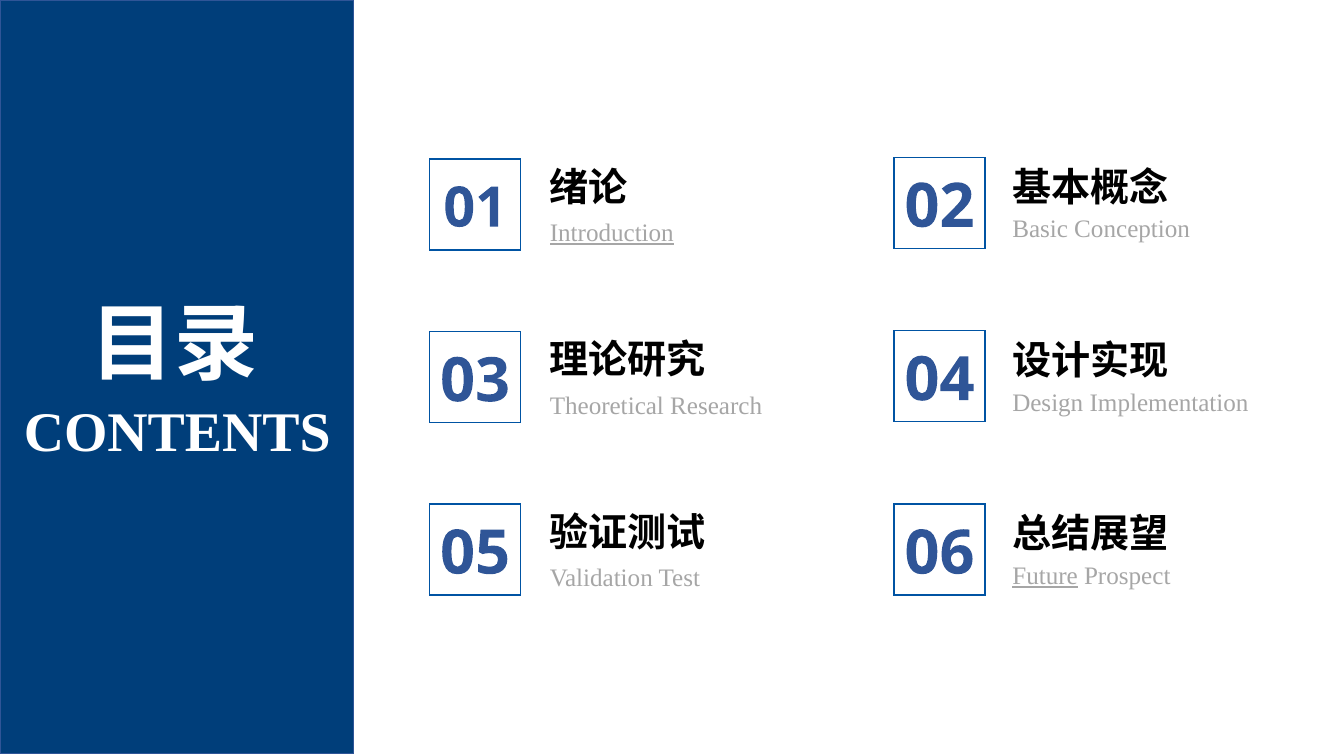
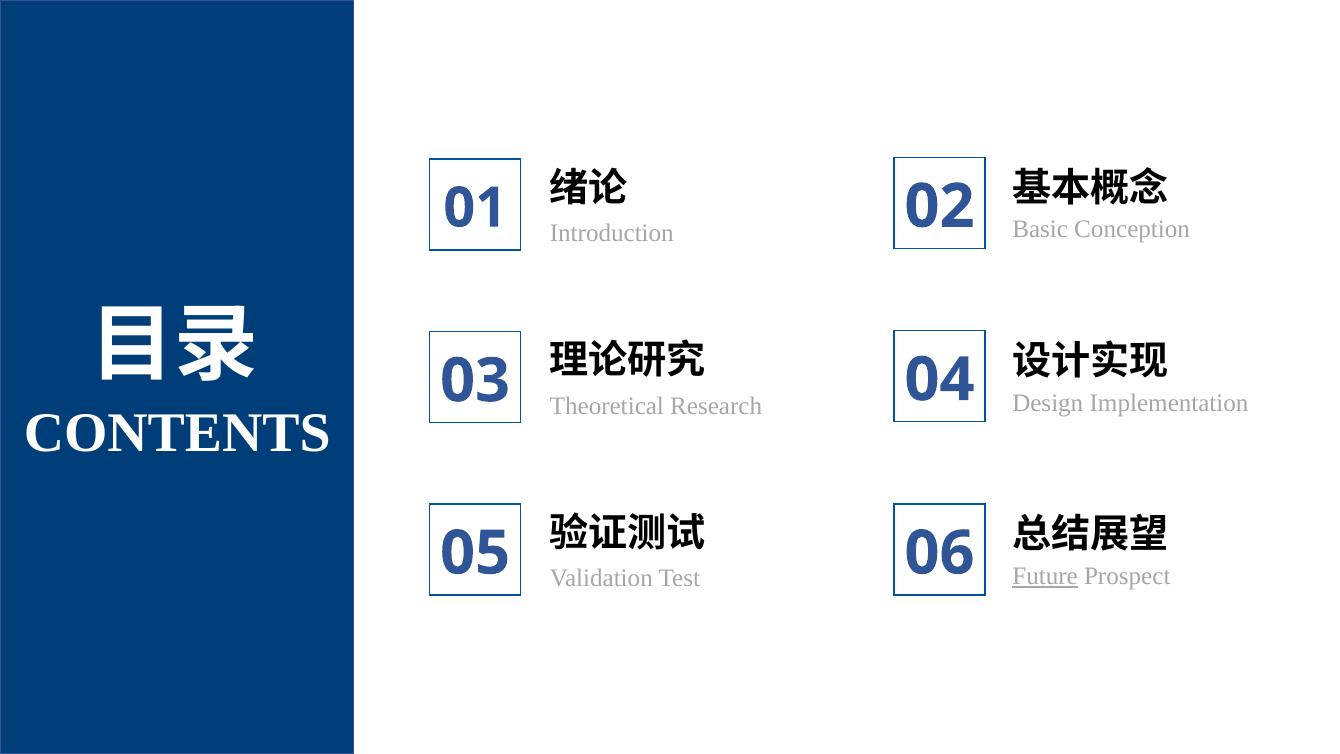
Introduction underline: present -> none
